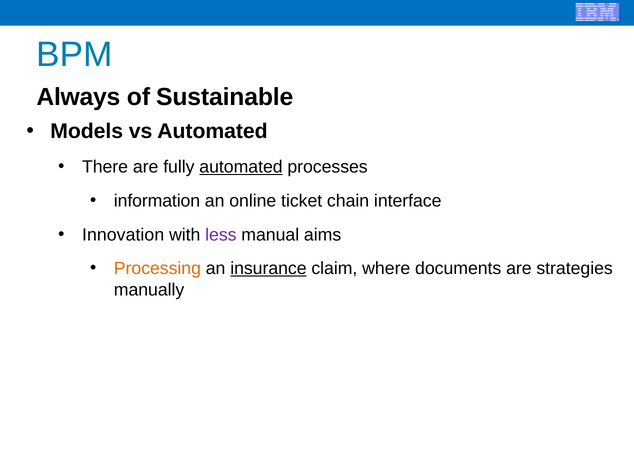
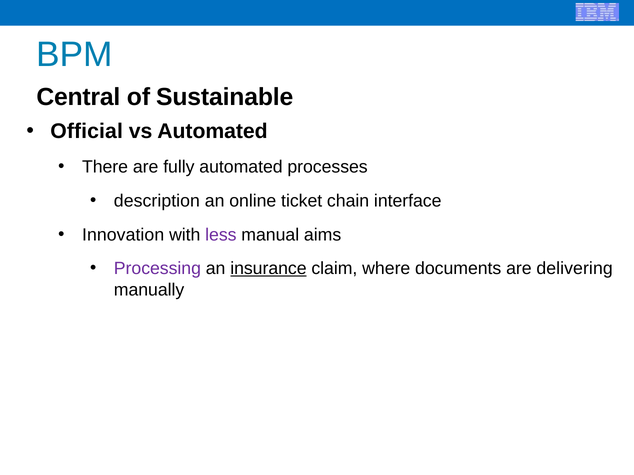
Always: Always -> Central
Models: Models -> Official
automated at (241, 167) underline: present -> none
information: information -> description
Processing colour: orange -> purple
strategies: strategies -> delivering
